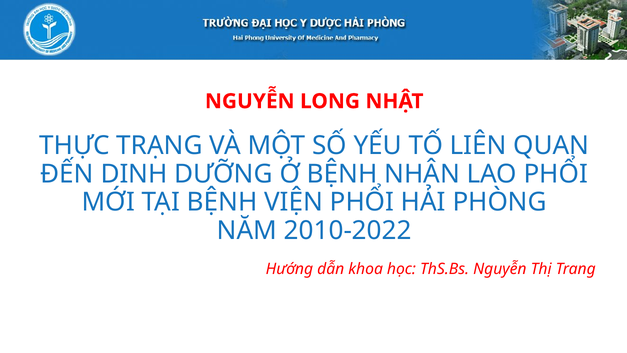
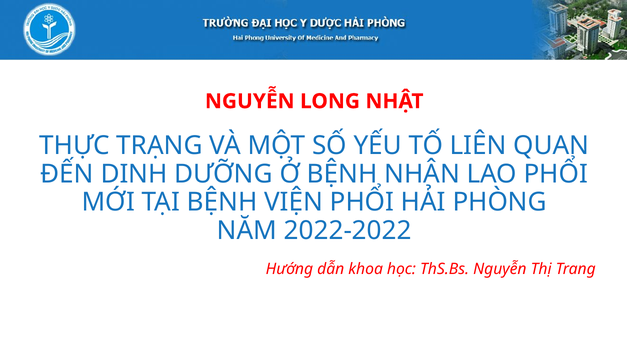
2010-2022: 2010-2022 -> 2022-2022
